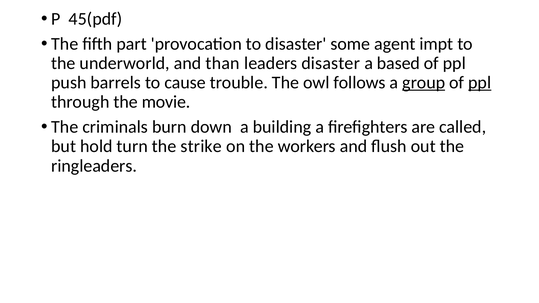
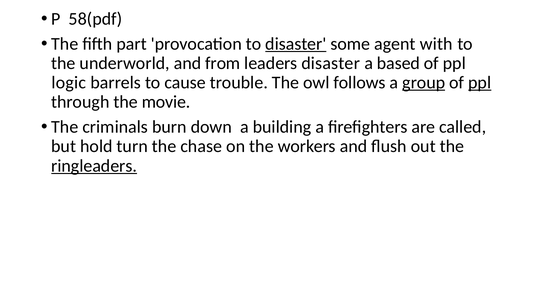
45(pdf: 45(pdf -> 58(pdf
disaster at (296, 44) underline: none -> present
impt: impt -> with
than: than -> from
push: push -> logic
strike: strike -> chase
ringleaders underline: none -> present
